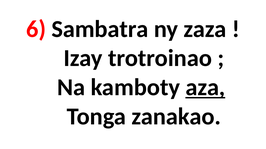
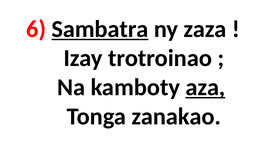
Sambatra underline: none -> present
